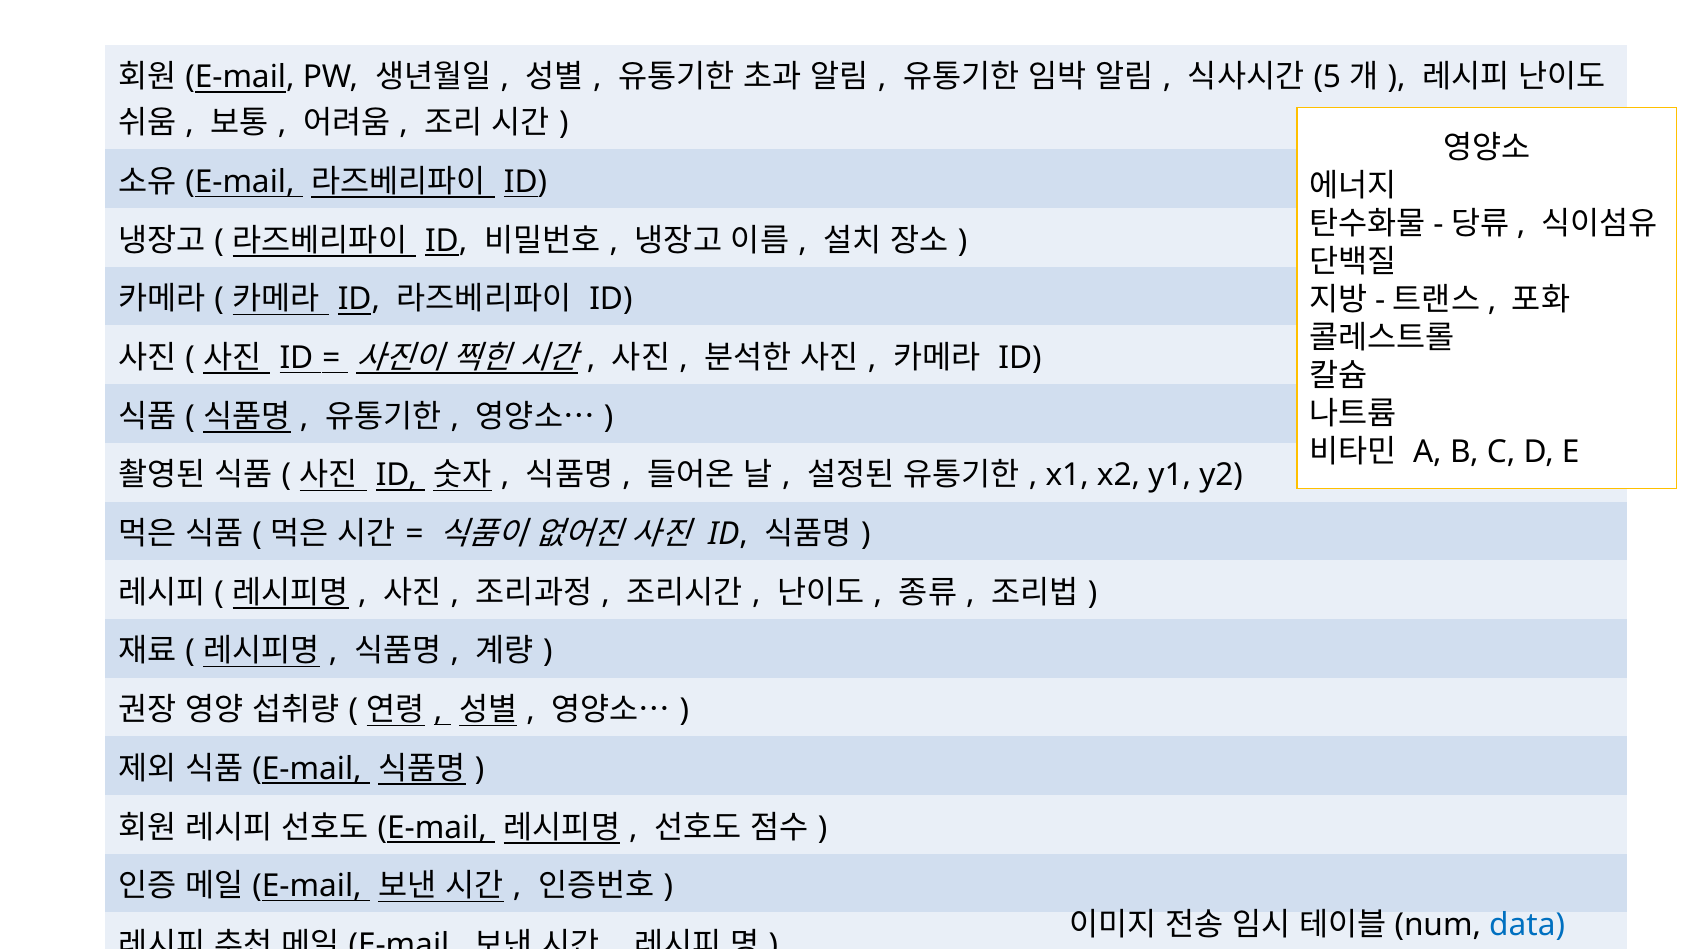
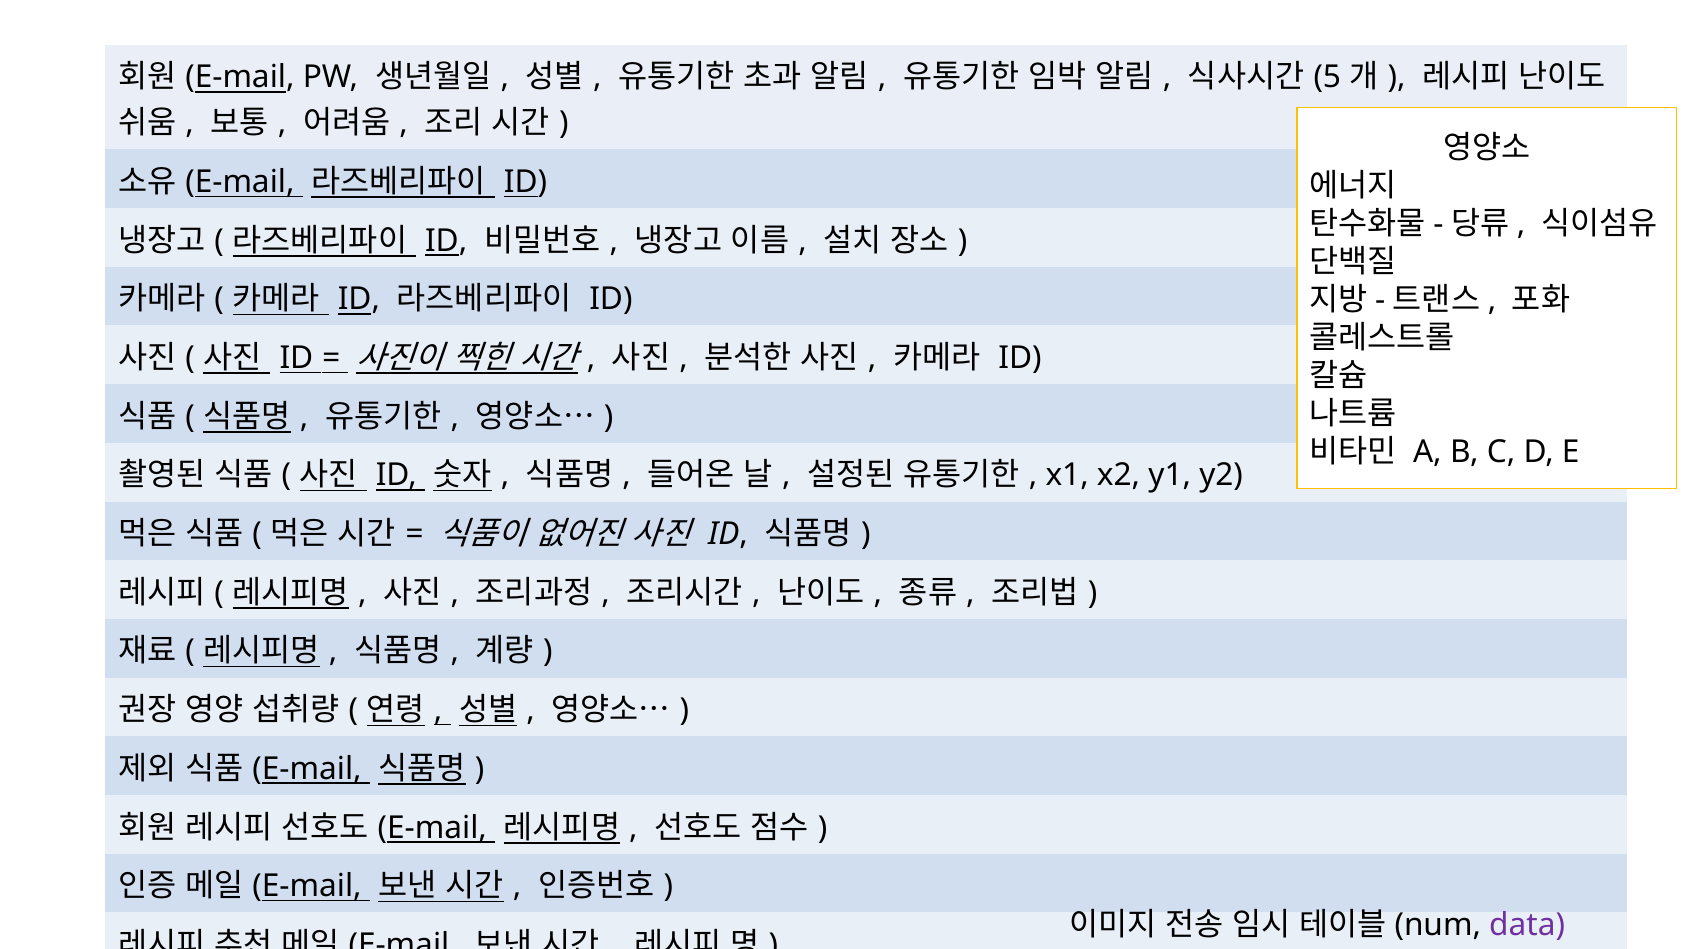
data colour: blue -> purple
